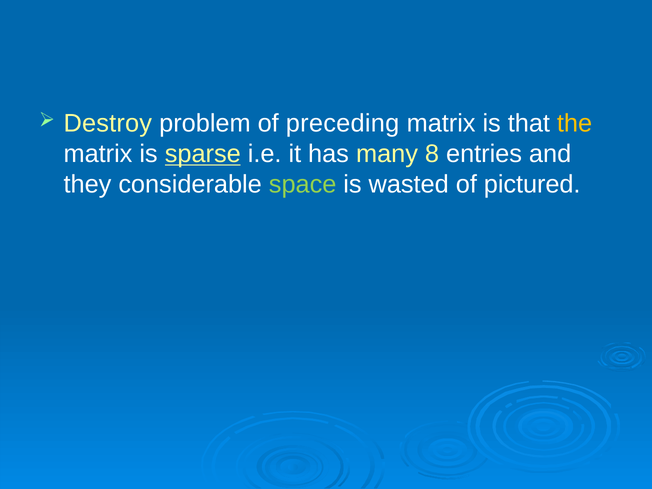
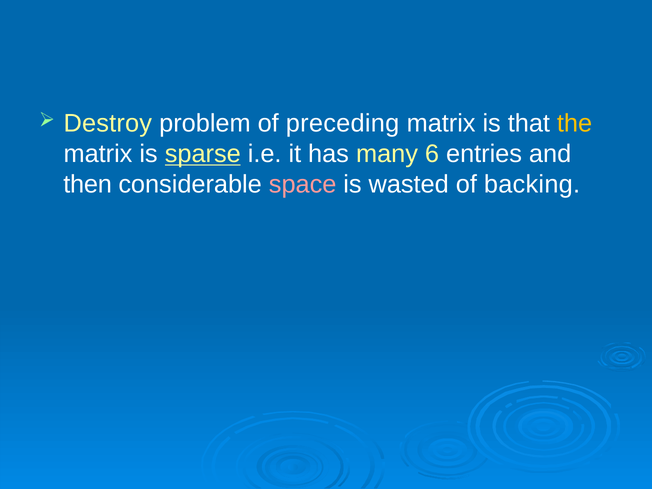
8: 8 -> 6
they: they -> then
space colour: light green -> pink
pictured: pictured -> backing
